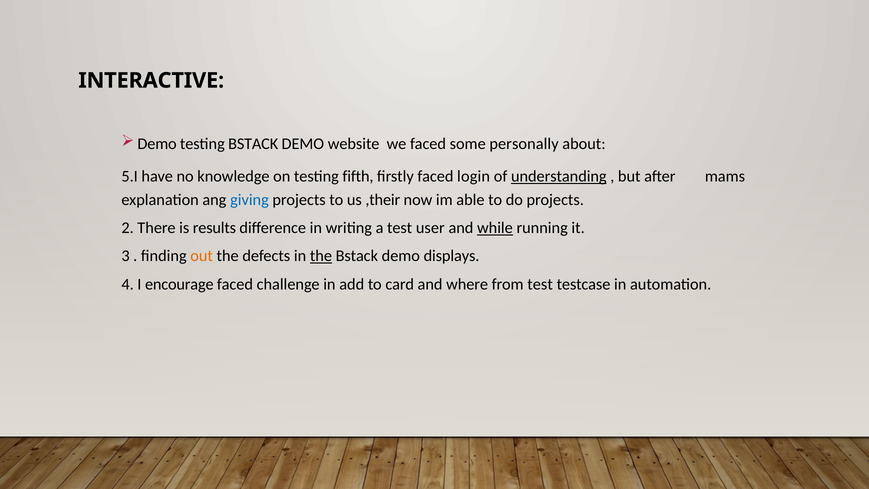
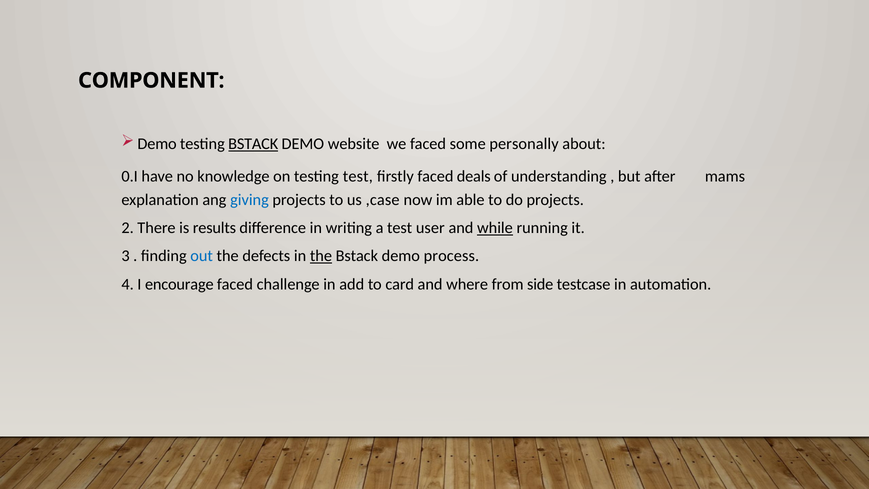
INTERACTIVE: INTERACTIVE -> COMPONENT
BSTACK at (253, 144) underline: none -> present
5.I: 5.I -> 0.I
testing fifth: fifth -> test
login: login -> deals
understanding underline: present -> none
,their: ,their -> ,case
out colour: orange -> blue
displays: displays -> process
from test: test -> side
